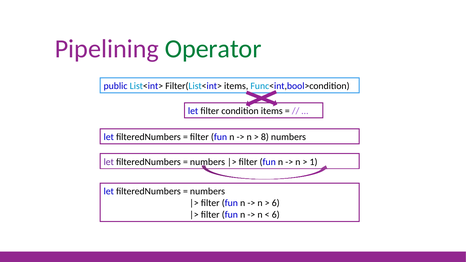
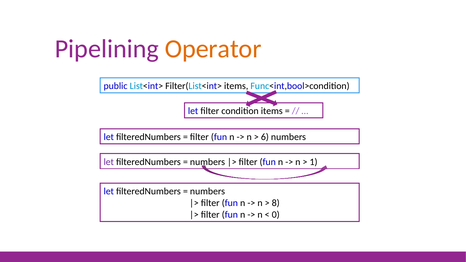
Operator colour: green -> orange
8: 8 -> 6
6 at (276, 203): 6 -> 8
6 at (276, 215): 6 -> 0
